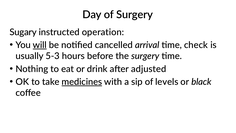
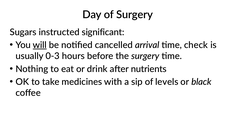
Sugary: Sugary -> Sugars
operation: operation -> significant
5-3: 5-3 -> 0-3
adjusted: adjusted -> nutrients
medicines underline: present -> none
